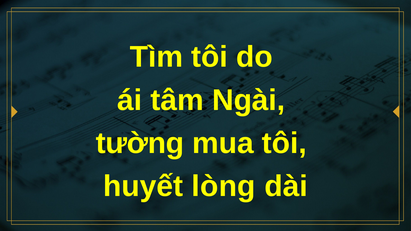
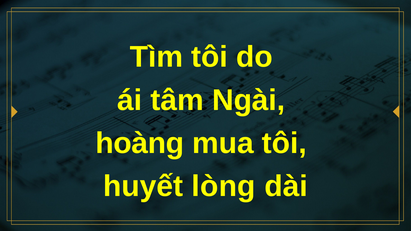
tường: tường -> hoàng
